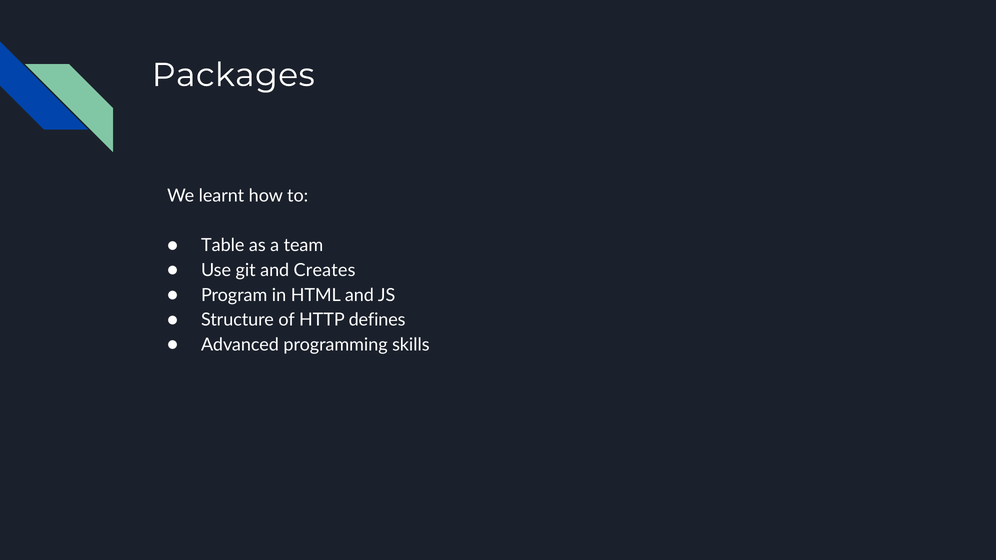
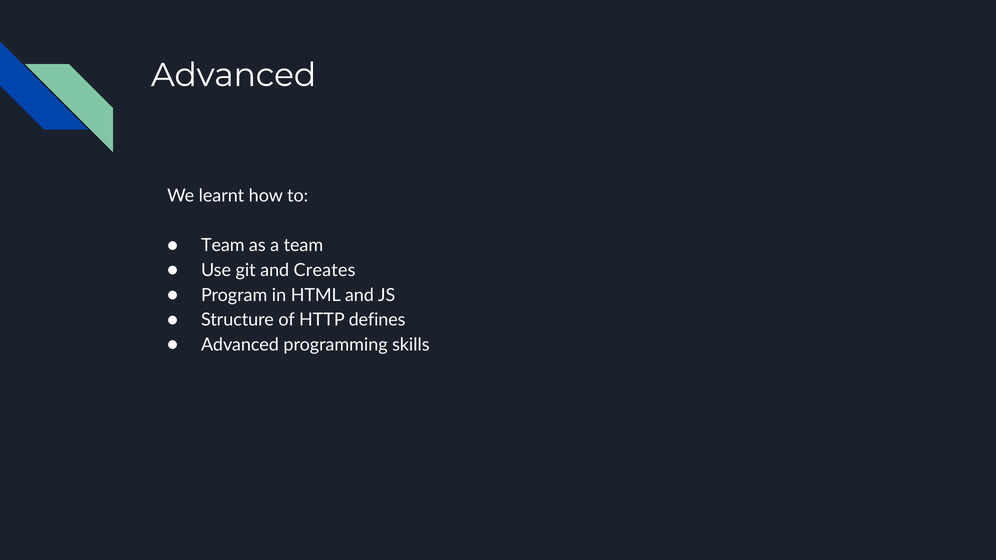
Packages at (233, 75): Packages -> Advanced
Table at (223, 246): Table -> Team
